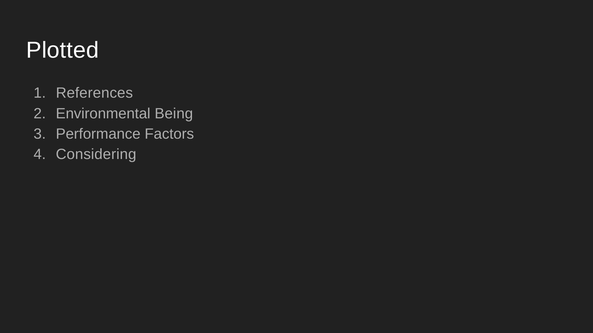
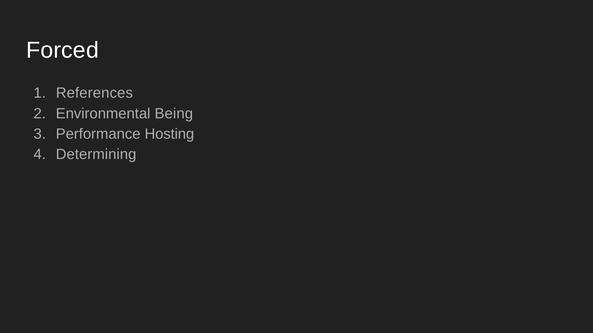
Plotted: Plotted -> Forced
Factors: Factors -> Hosting
Considering: Considering -> Determining
